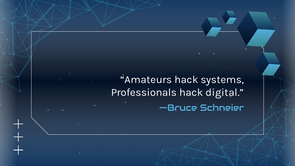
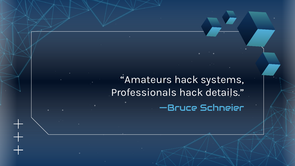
digital: digital -> details
